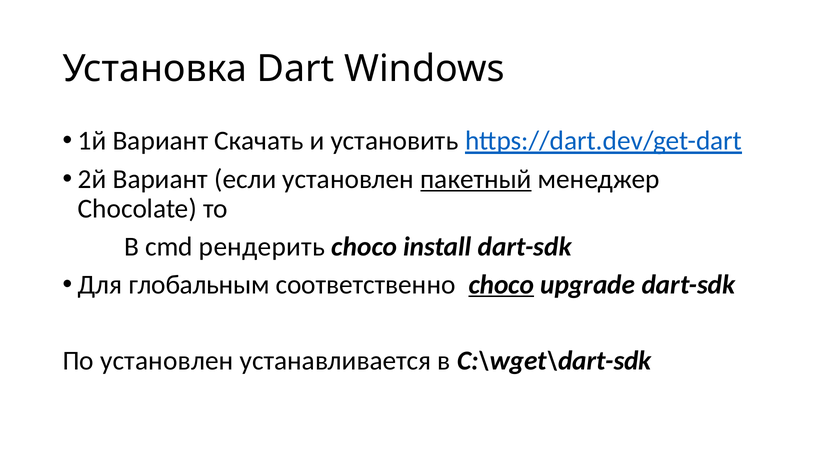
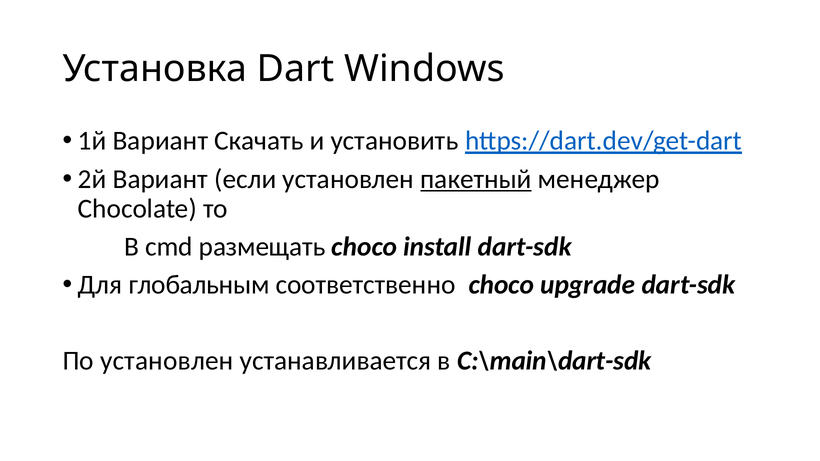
рендерить: рендерить -> размещать
choco at (501, 285) underline: present -> none
C:\wget\dart-sdk: C:\wget\dart-sdk -> C:\main\dart-sdk
